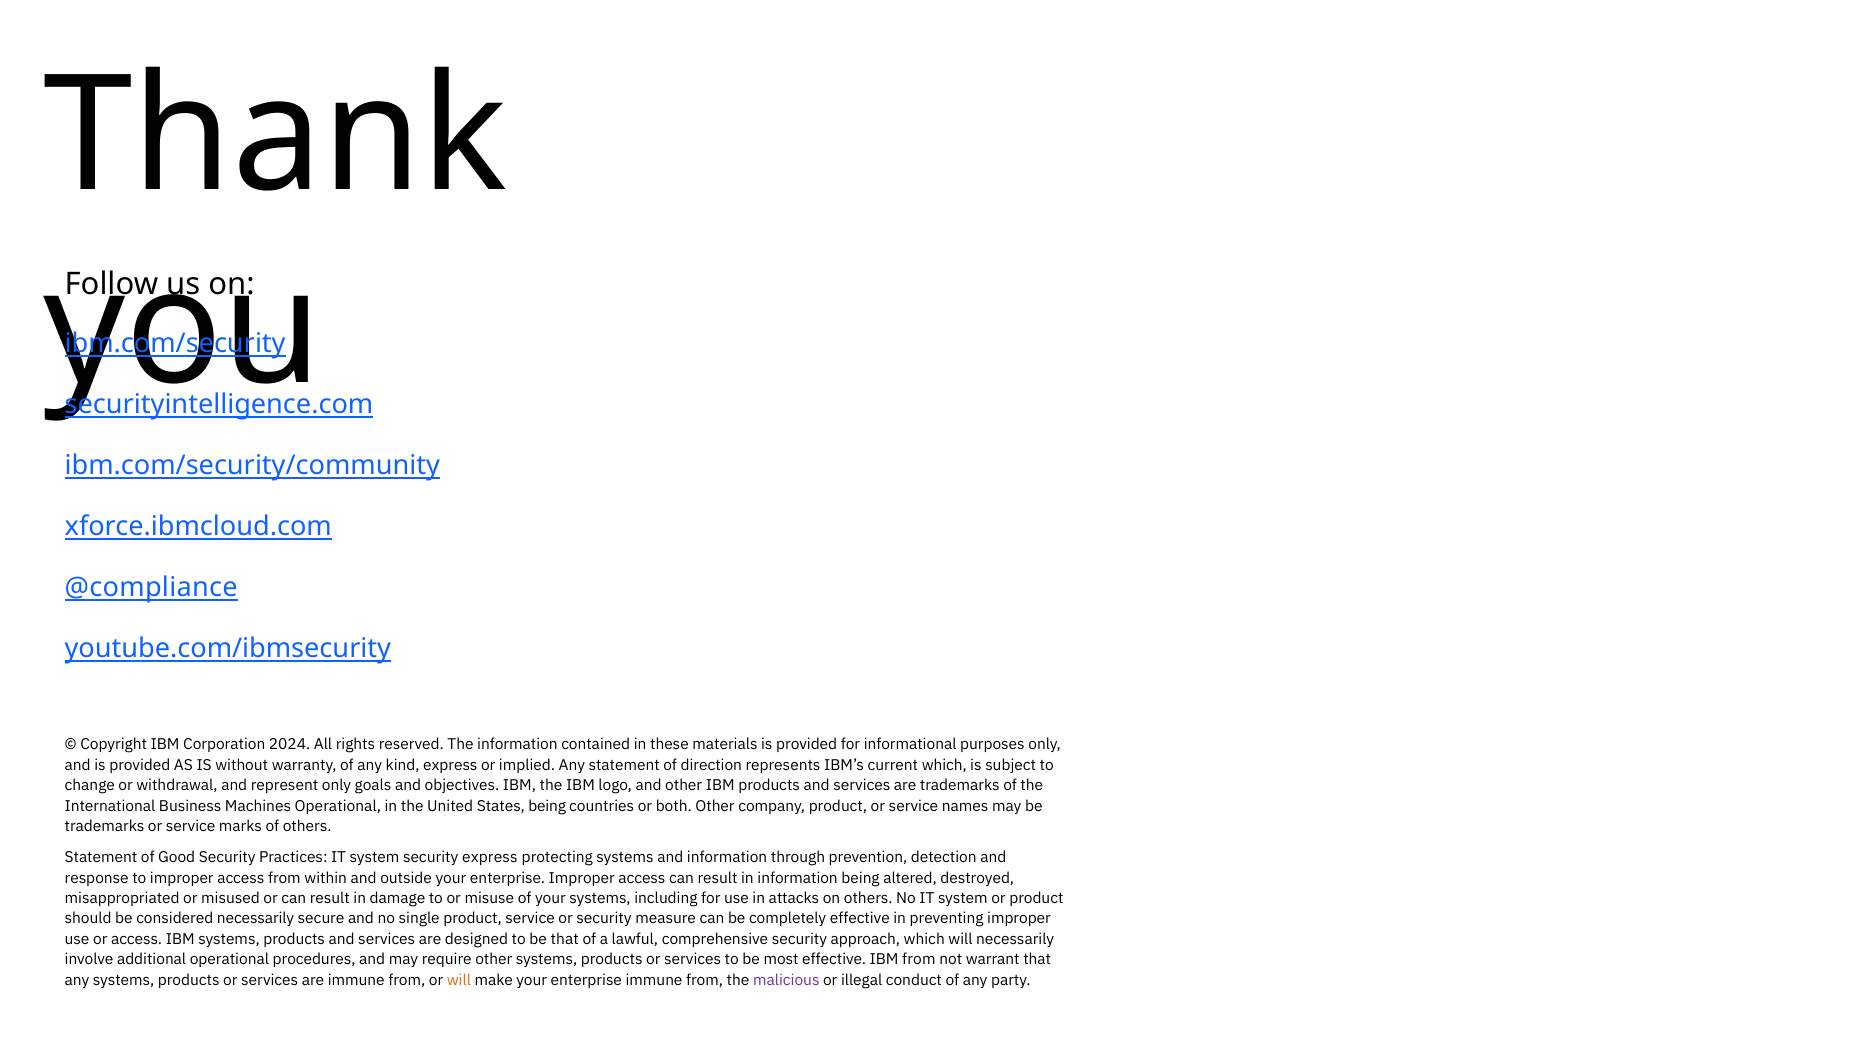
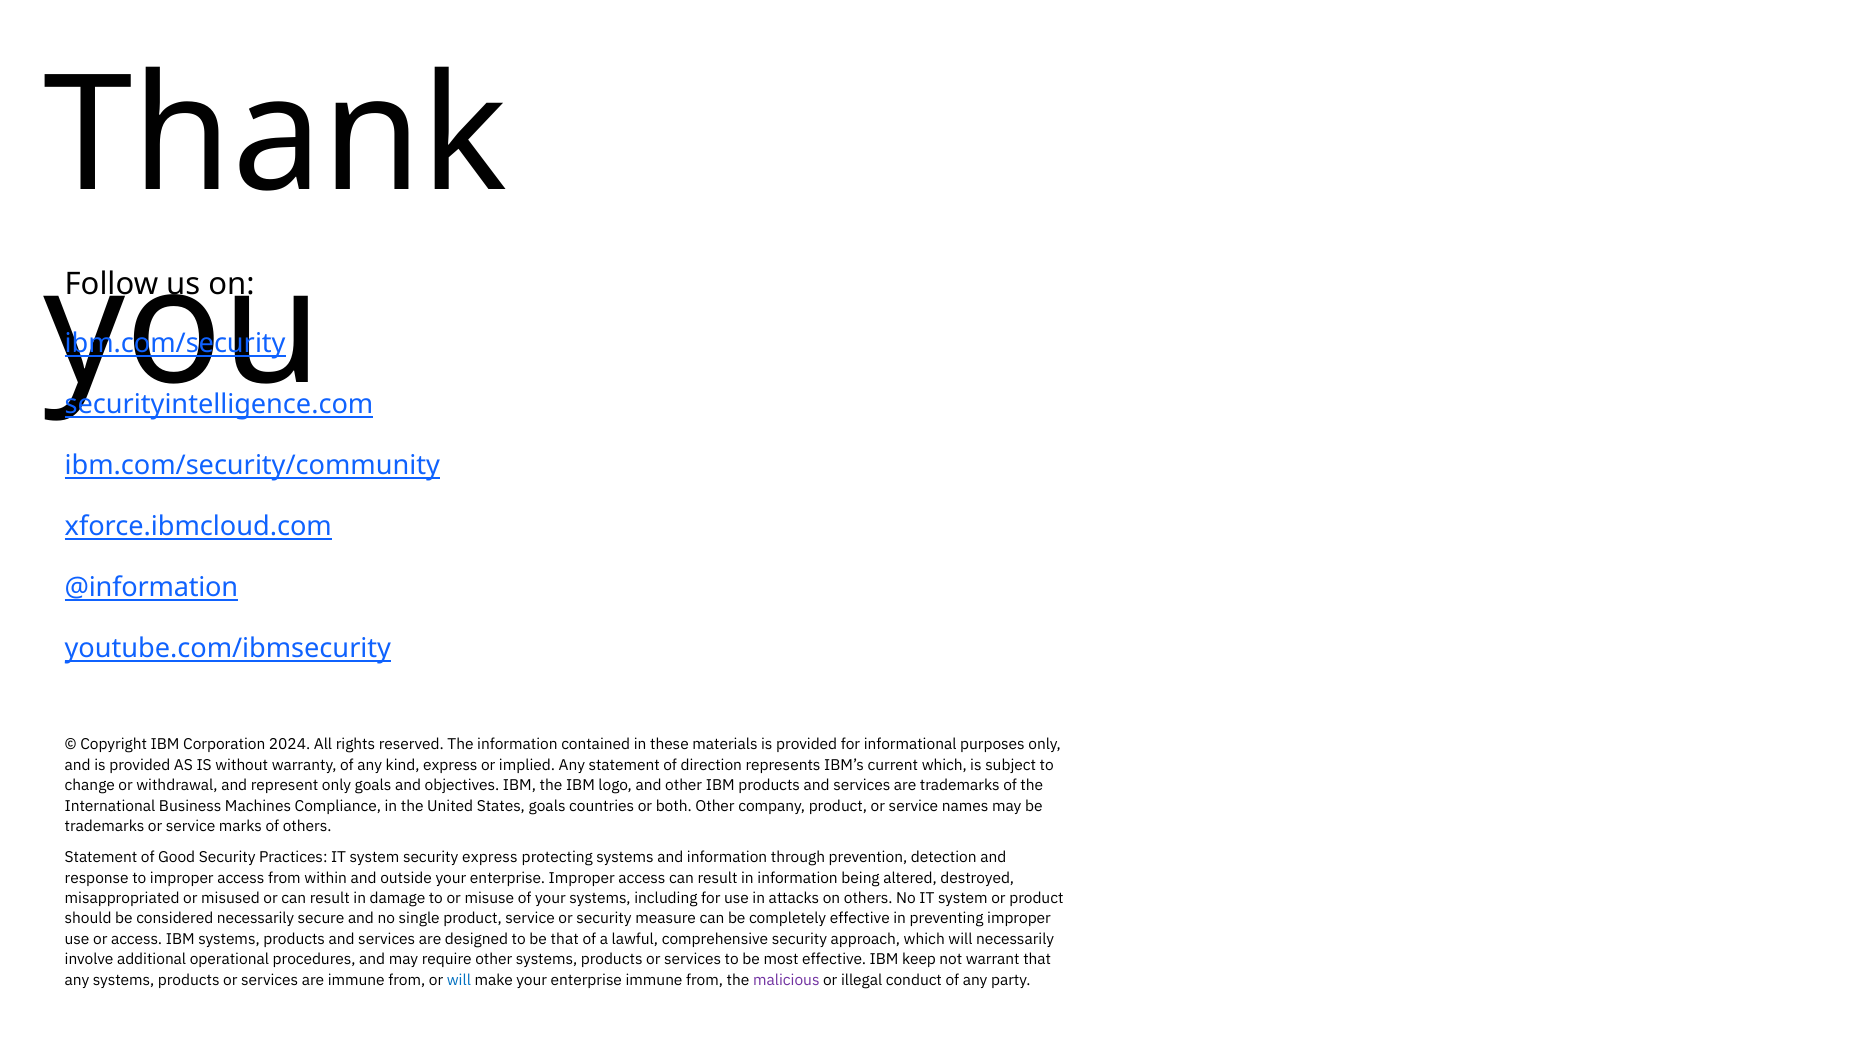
@compliance: @compliance -> @information
Machines Operational: Operational -> Compliance
States being: being -> goals
IBM from: from -> keep
will at (459, 980) colour: orange -> blue
